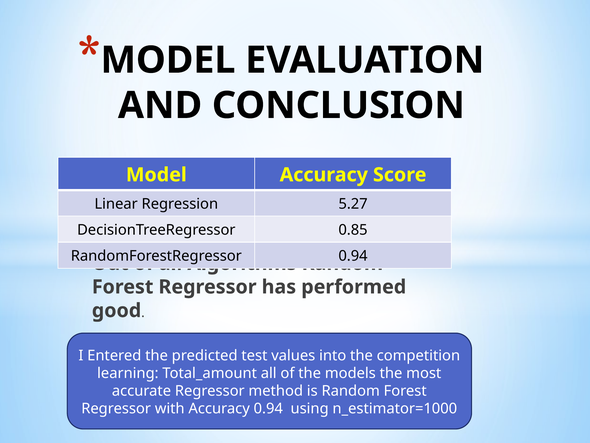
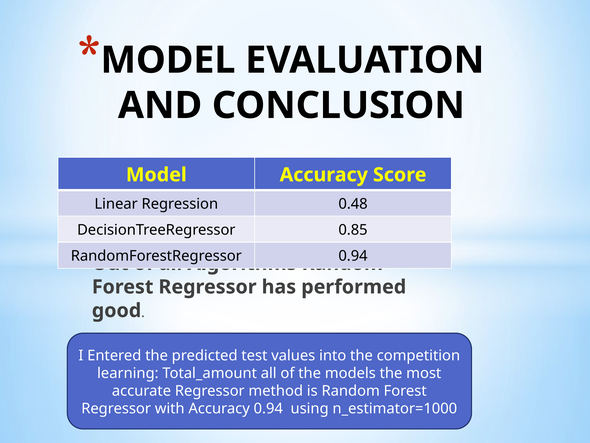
5.27: 5.27 -> 0.48
